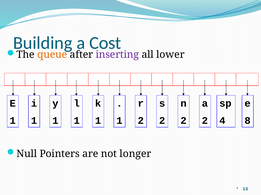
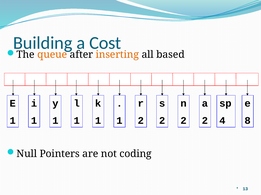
inserting colour: purple -> orange
lower: lower -> based
longer: longer -> coding
